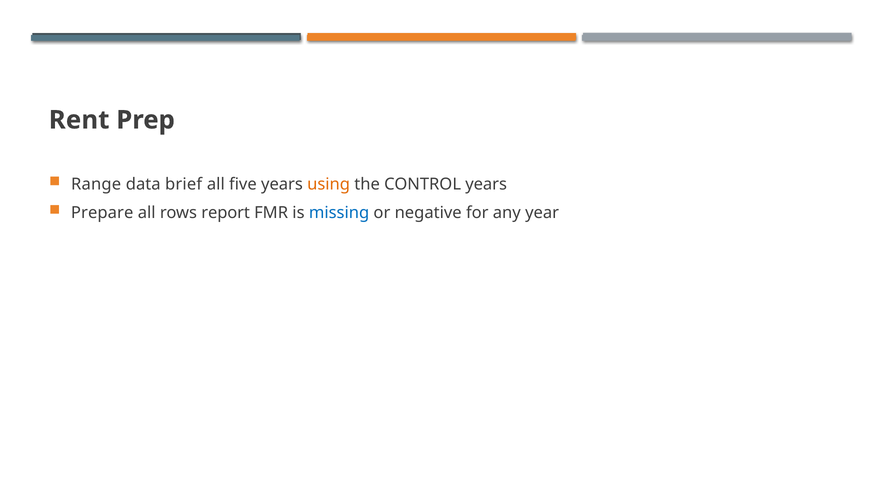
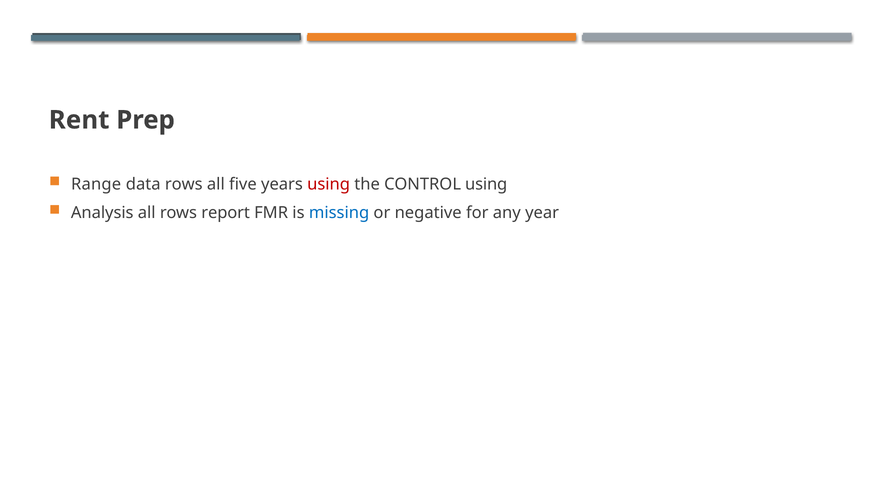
data brief: brief -> rows
using at (329, 184) colour: orange -> red
CONTROL years: years -> using
Prepare: Prepare -> Analysis
